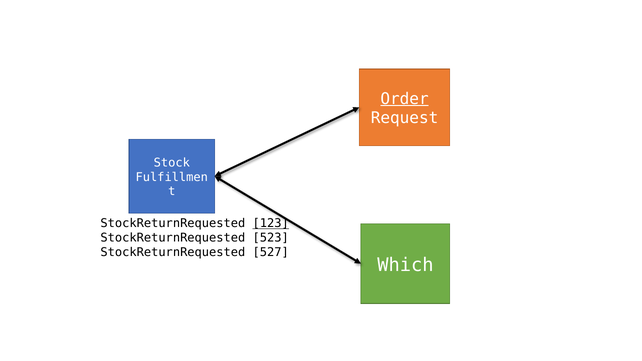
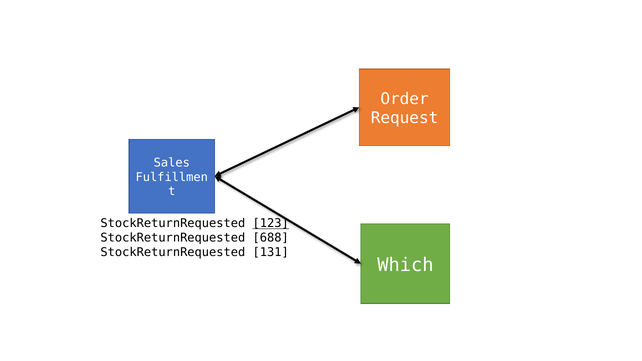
Order underline: present -> none
Stock: Stock -> Sales
523: 523 -> 688
527: 527 -> 131
